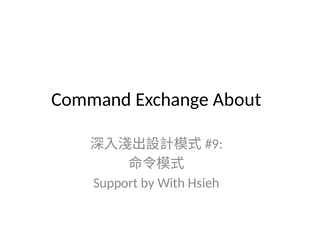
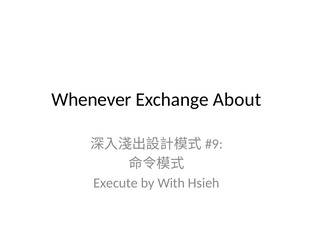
Command: Command -> Whenever
Support: Support -> Execute
